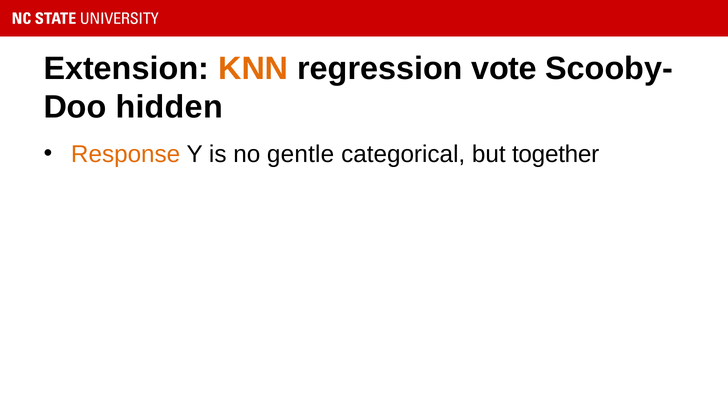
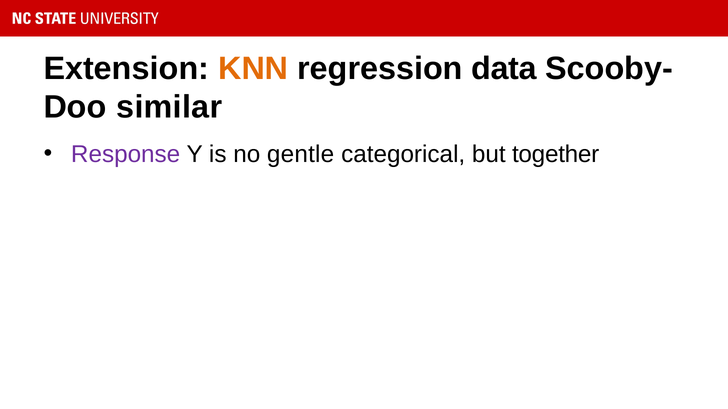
vote: vote -> data
hidden: hidden -> similar
Response colour: orange -> purple
